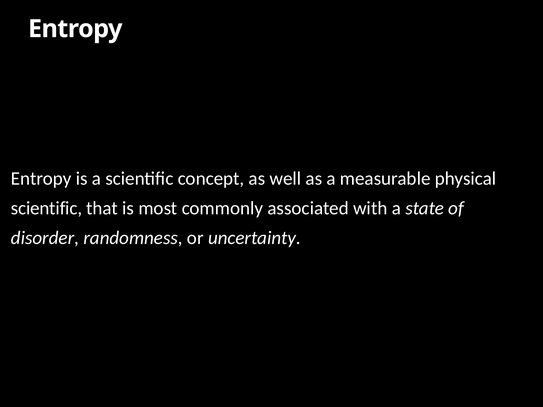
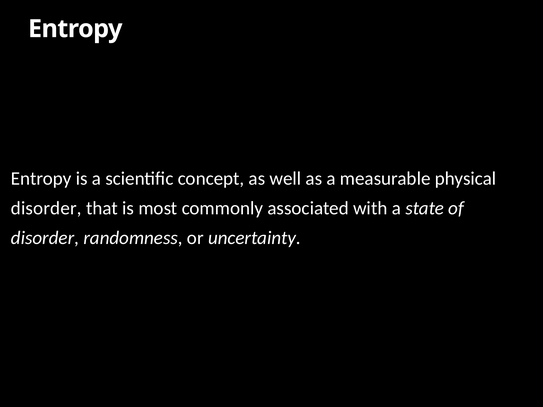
scientific at (47, 208): scientific -> disorder
